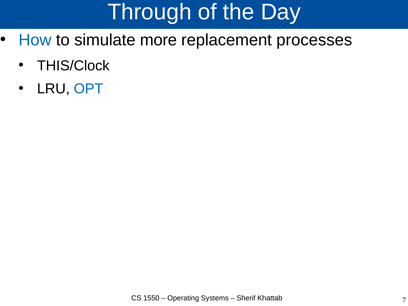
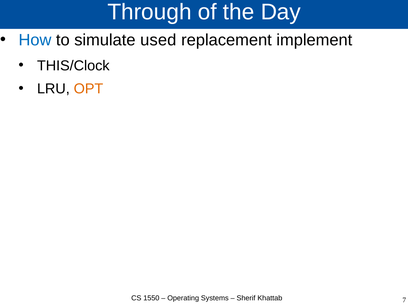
more: more -> used
processes: processes -> implement
OPT colour: blue -> orange
